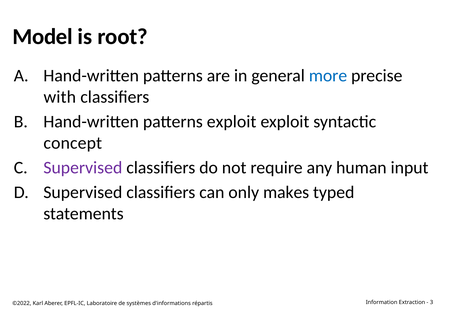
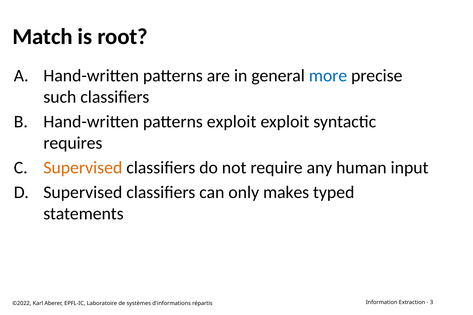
Model: Model -> Match
with: with -> such
concept: concept -> requires
Supervised at (83, 168) colour: purple -> orange
